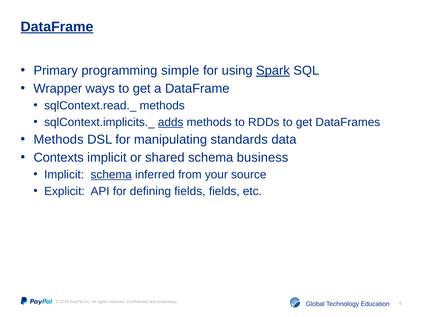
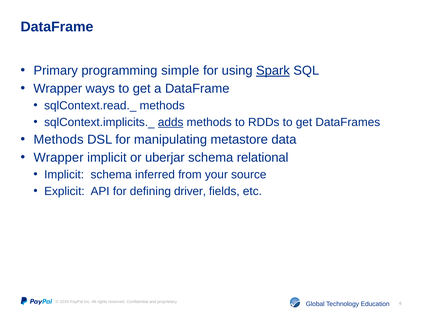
DataFrame at (57, 27) underline: present -> none
standards: standards -> metastore
Contexts at (59, 158): Contexts -> Wrapper
shared: shared -> uberjar
business: business -> relational
schema at (111, 175) underline: present -> none
defining fields: fields -> driver
